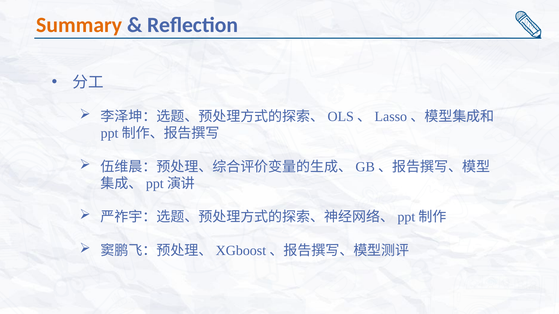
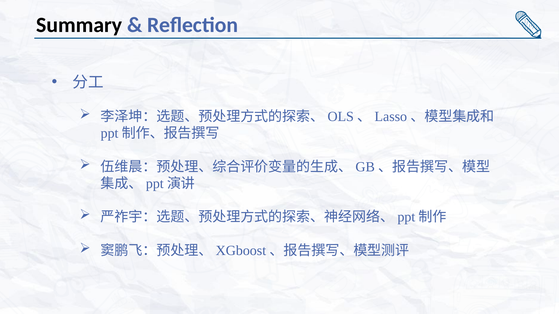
Summary colour: orange -> black
